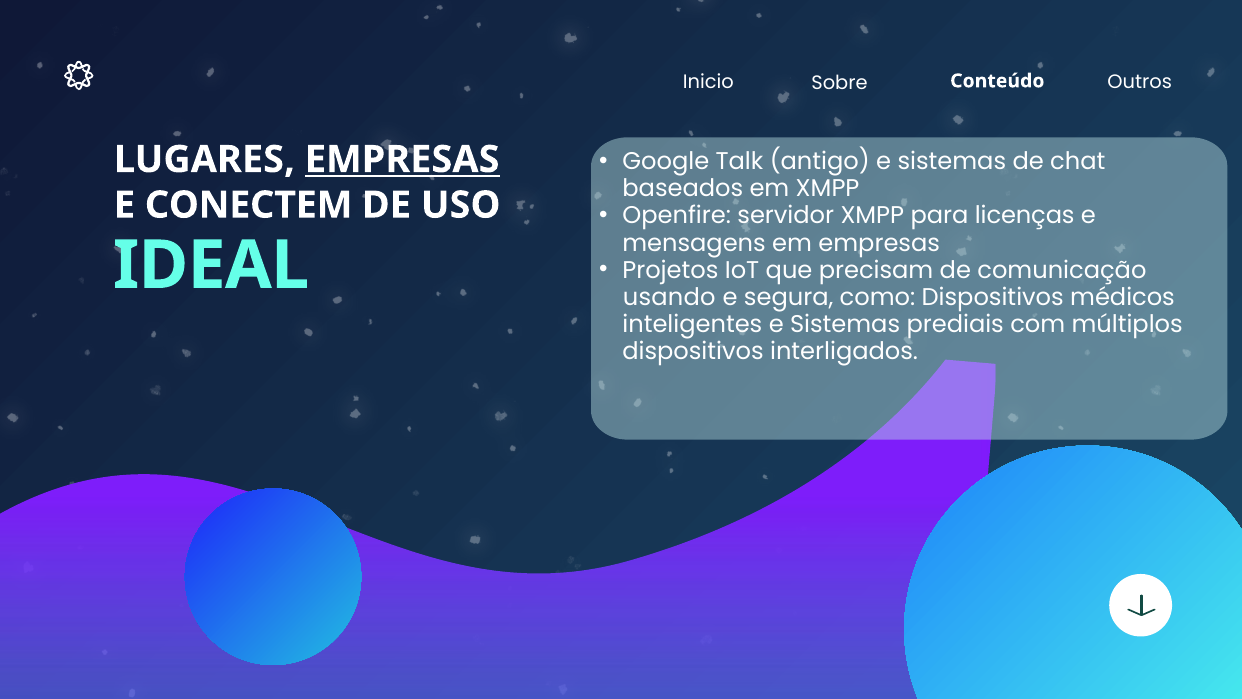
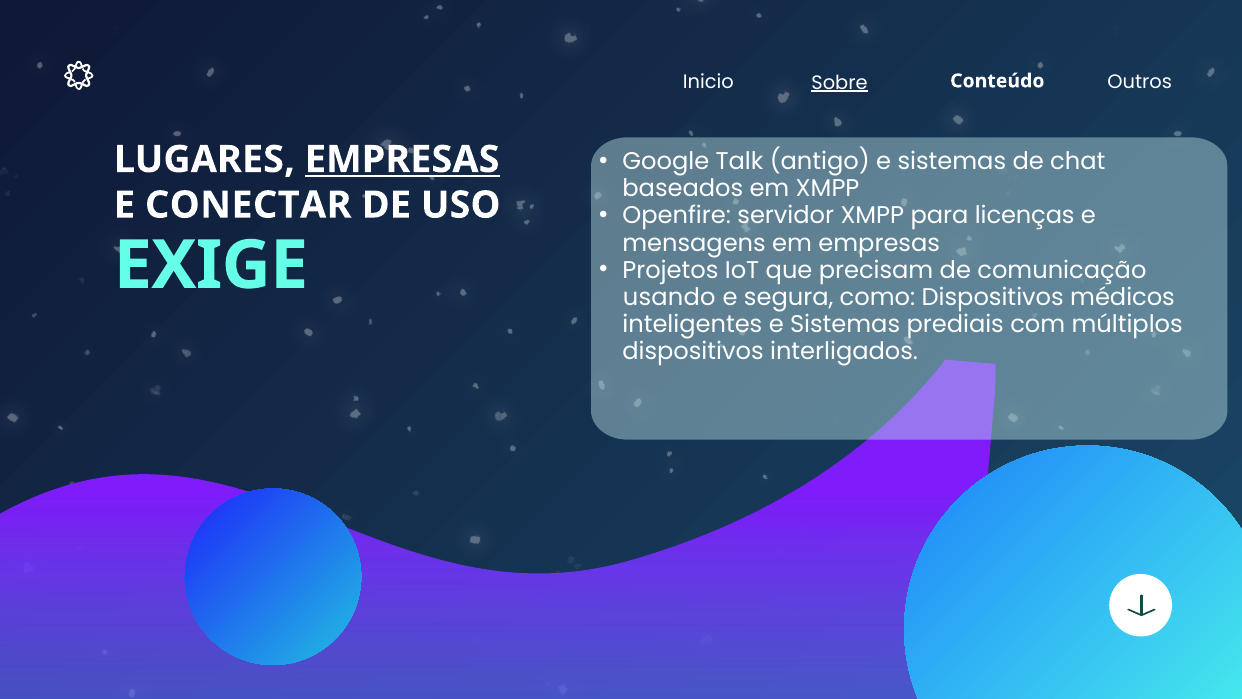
Sobre underline: none -> present
CONECTEM: CONECTEM -> CONECTAR
IDEAL: IDEAL -> EXIGE
